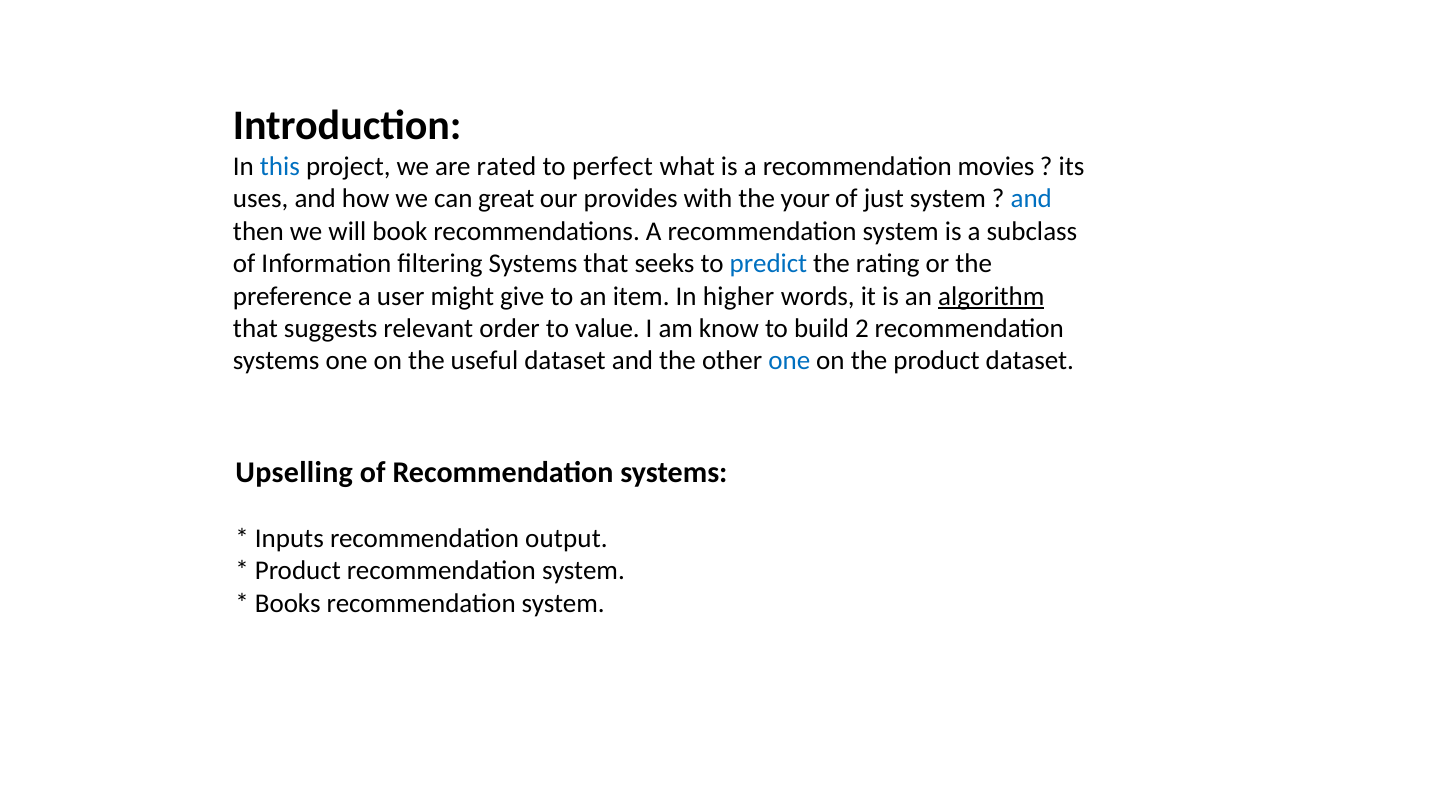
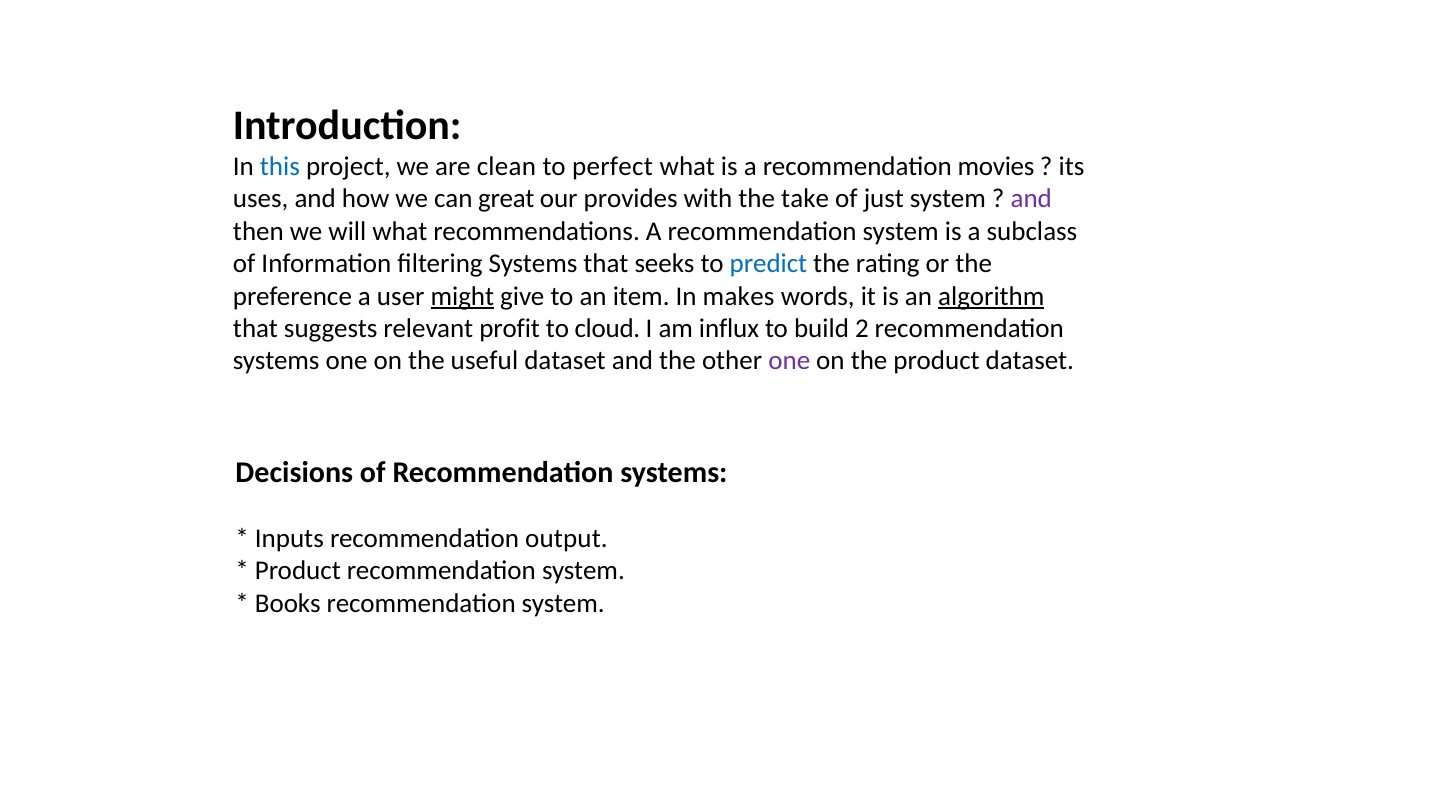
rated: rated -> clean
your: your -> take
and at (1031, 199) colour: blue -> purple
will book: book -> what
might underline: none -> present
higher: higher -> makes
order: order -> profit
value: value -> cloud
know: know -> influx
one at (789, 361) colour: blue -> purple
Upselling: Upselling -> Decisions
